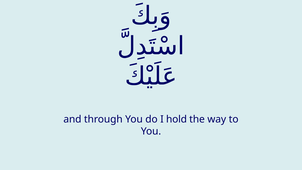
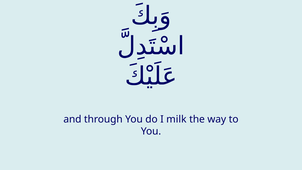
hold: hold -> milk
